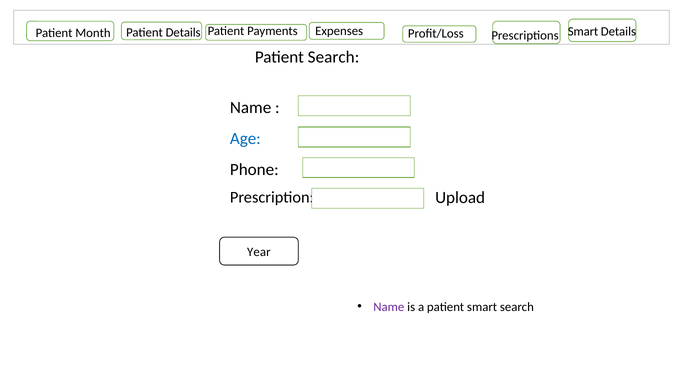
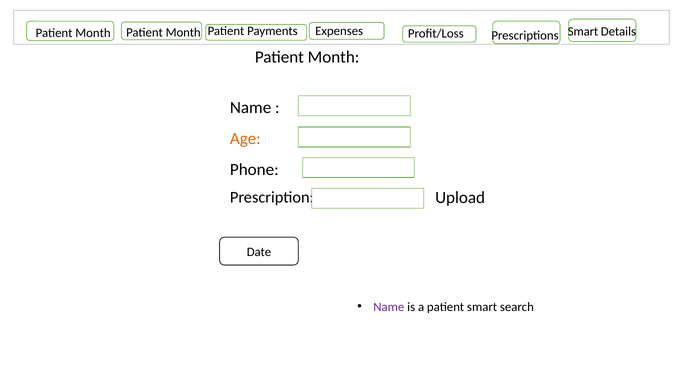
Details at (183, 32): Details -> Month
Search at (334, 57): Search -> Month
Age colour: blue -> orange
Year: Year -> Date
